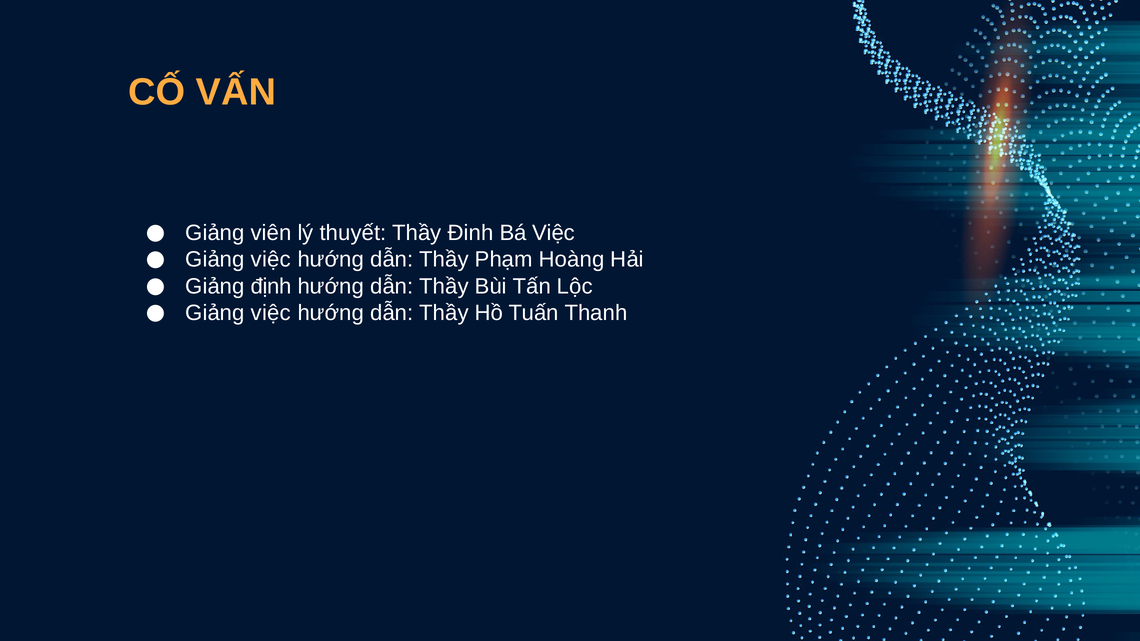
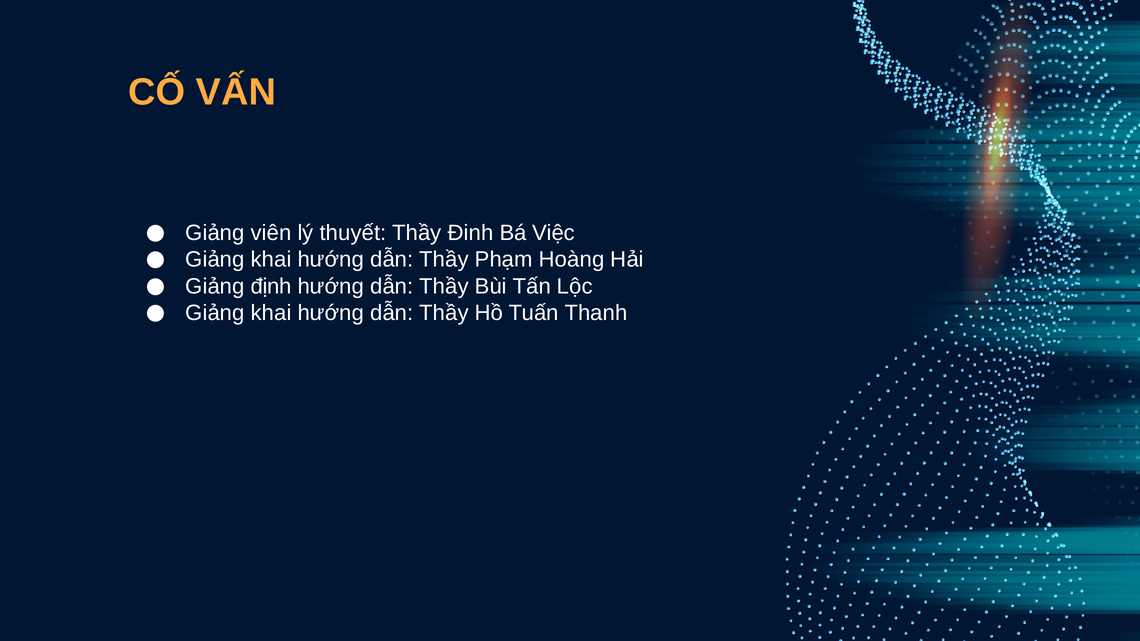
việc at (271, 260): việc -> khai
việc at (271, 313): việc -> khai
